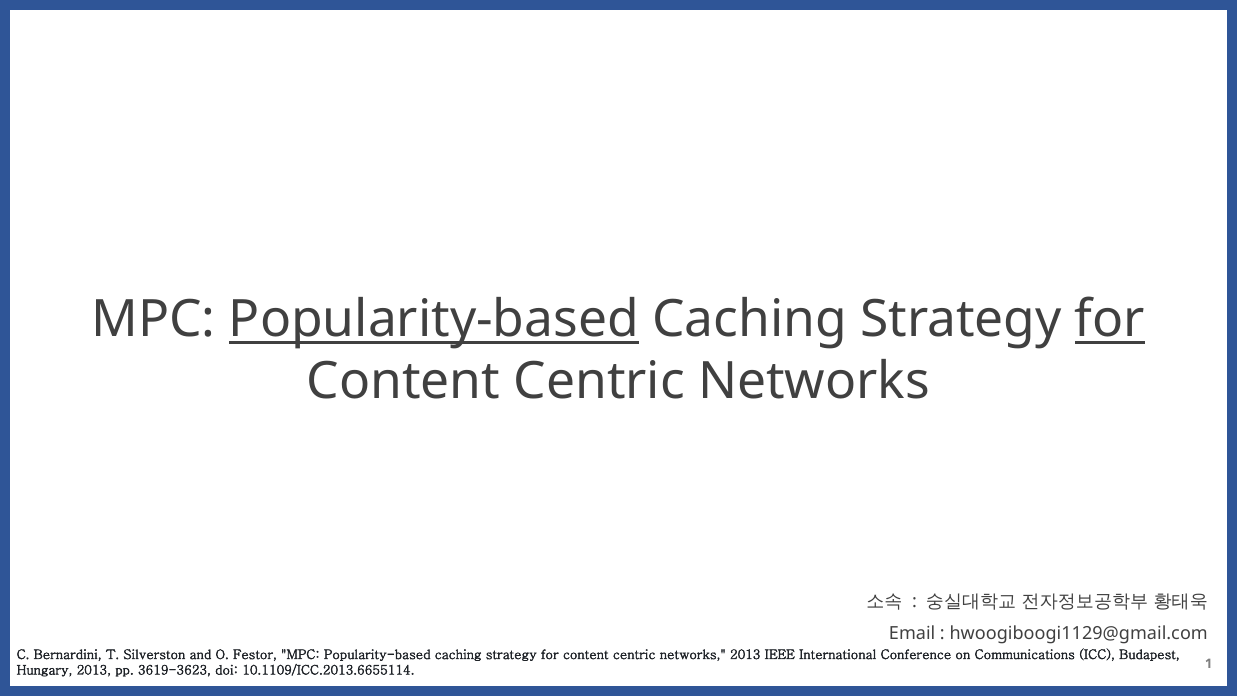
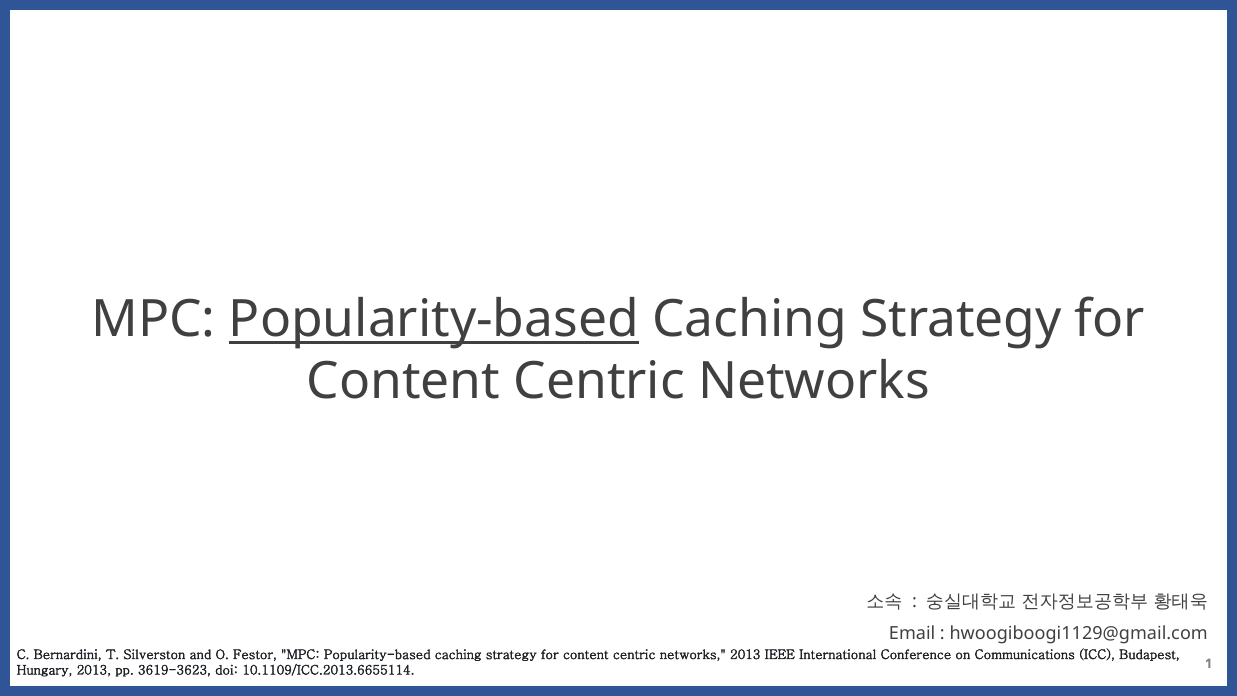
for at (1110, 320) underline: present -> none
